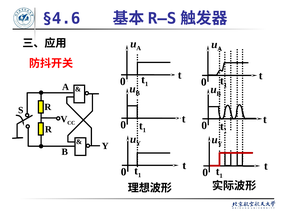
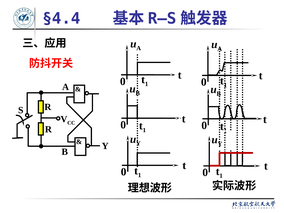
§4.6: §4.6 -> §4.4
